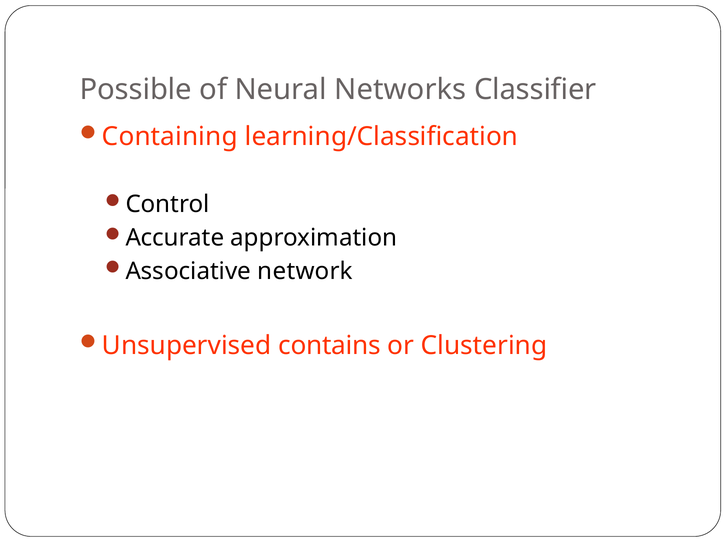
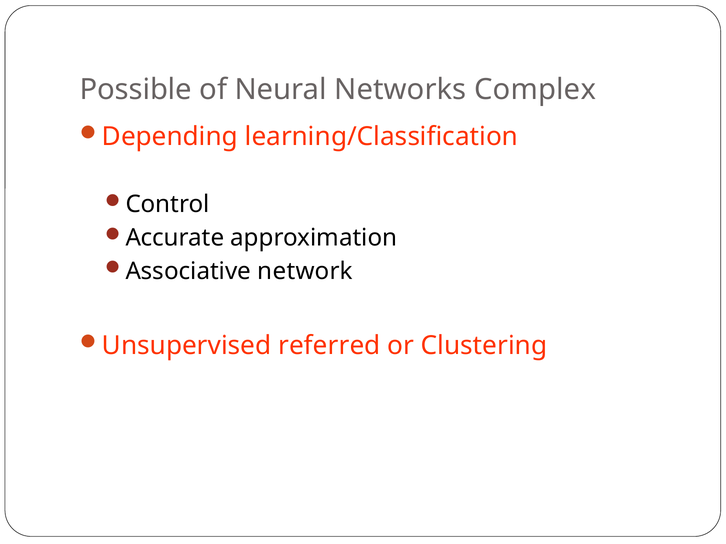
Classifier: Classifier -> Complex
Containing: Containing -> Depending
contains: contains -> referred
